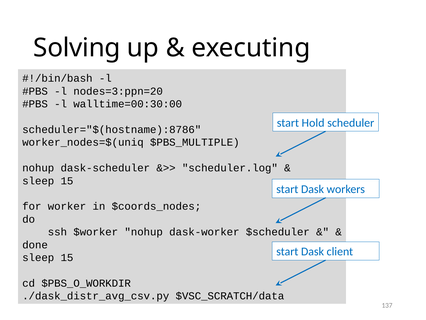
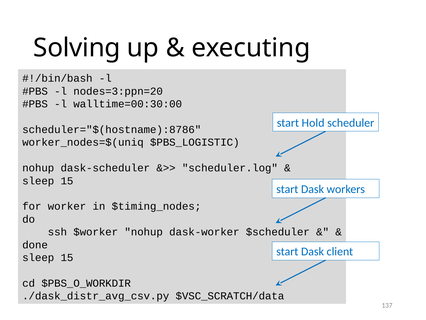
$PBS_MULTIPLE: $PBS_MULTIPLE -> $PBS_LOGISTIC
$coords_nodes: $coords_nodes -> $timing_nodes
